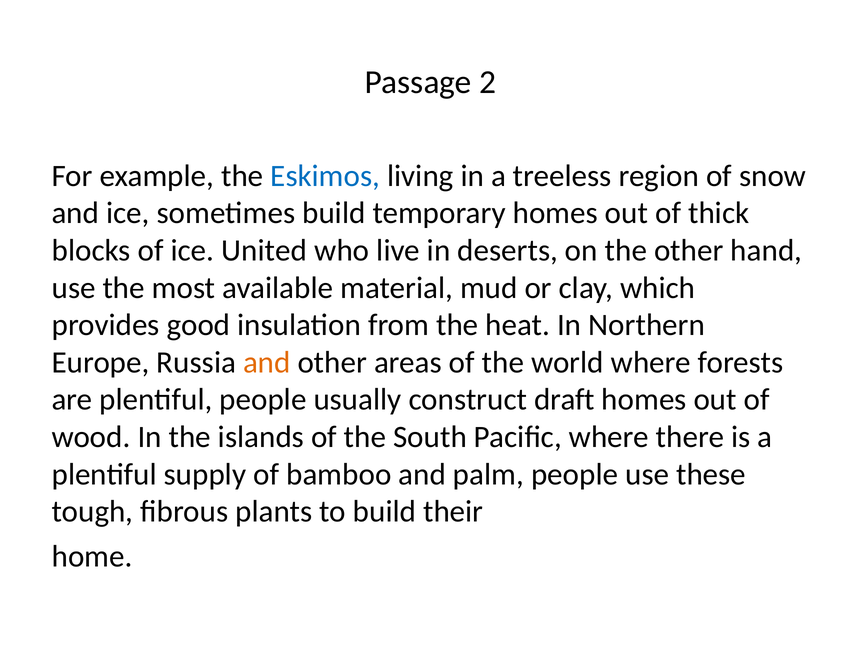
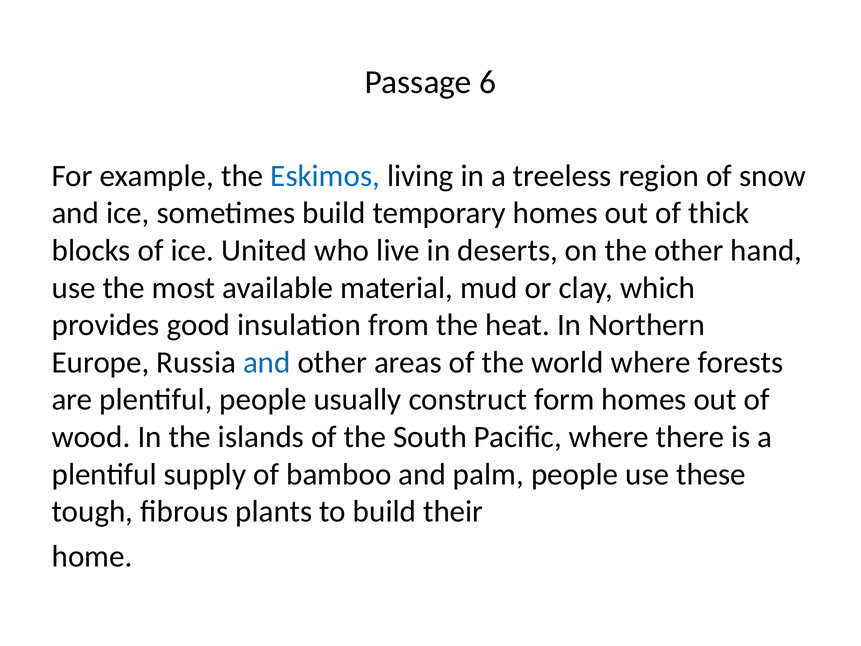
2: 2 -> 6
and at (267, 362) colour: orange -> blue
draft: draft -> form
